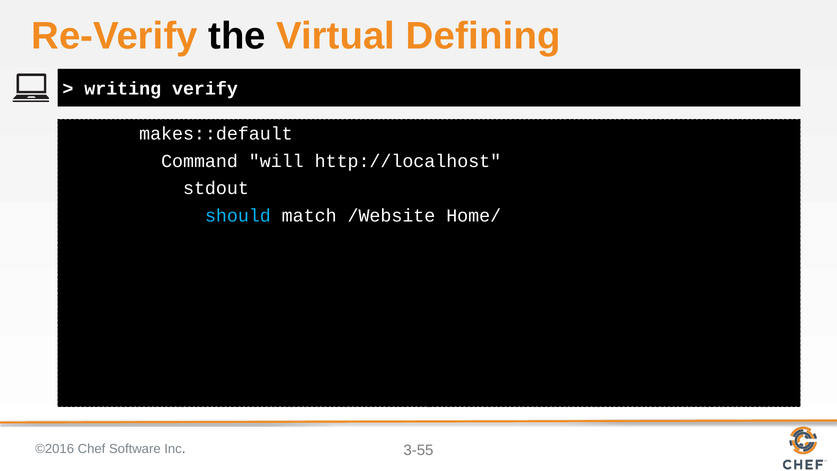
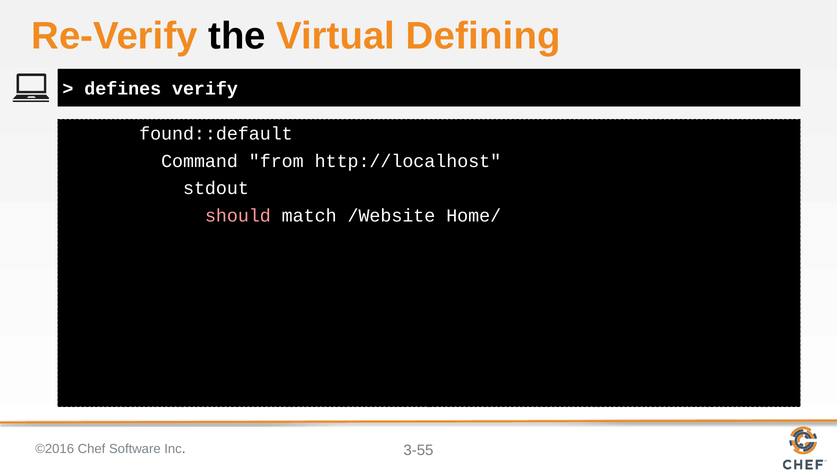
writing: writing -> defines
makes::default: makes::default -> found::default
will: will -> from
should colour: light blue -> pink
